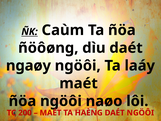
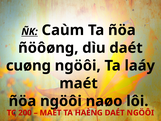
ngaøy: ngaøy -> cuøng
